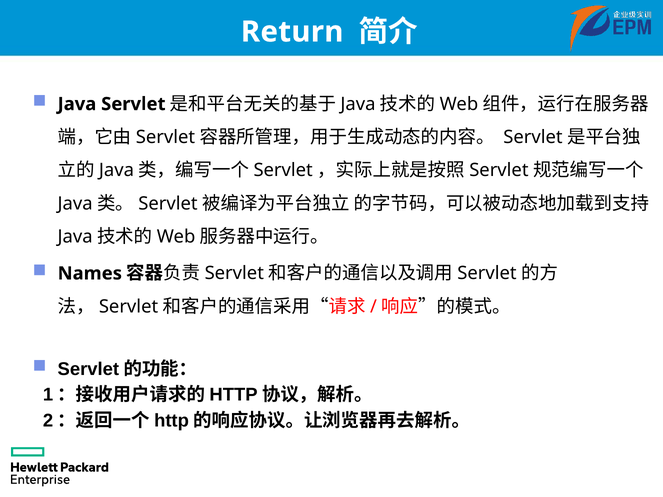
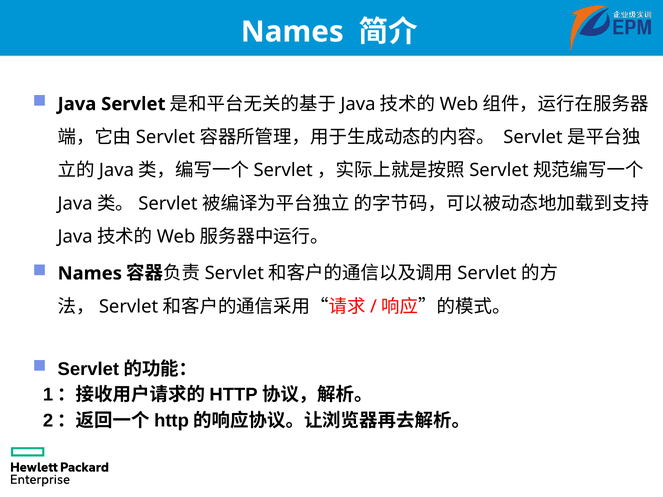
Return at (292, 32): Return -> Names
